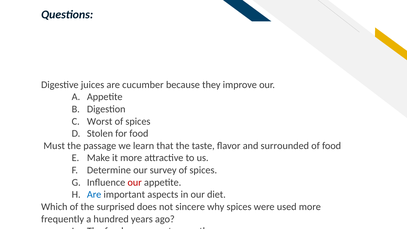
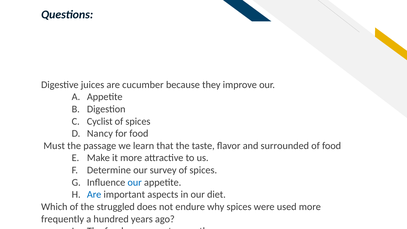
Worst: Worst -> Cyclist
Stolen: Stolen -> Nancy
our at (135, 182) colour: red -> blue
surprised: surprised -> struggled
sincere: sincere -> endure
